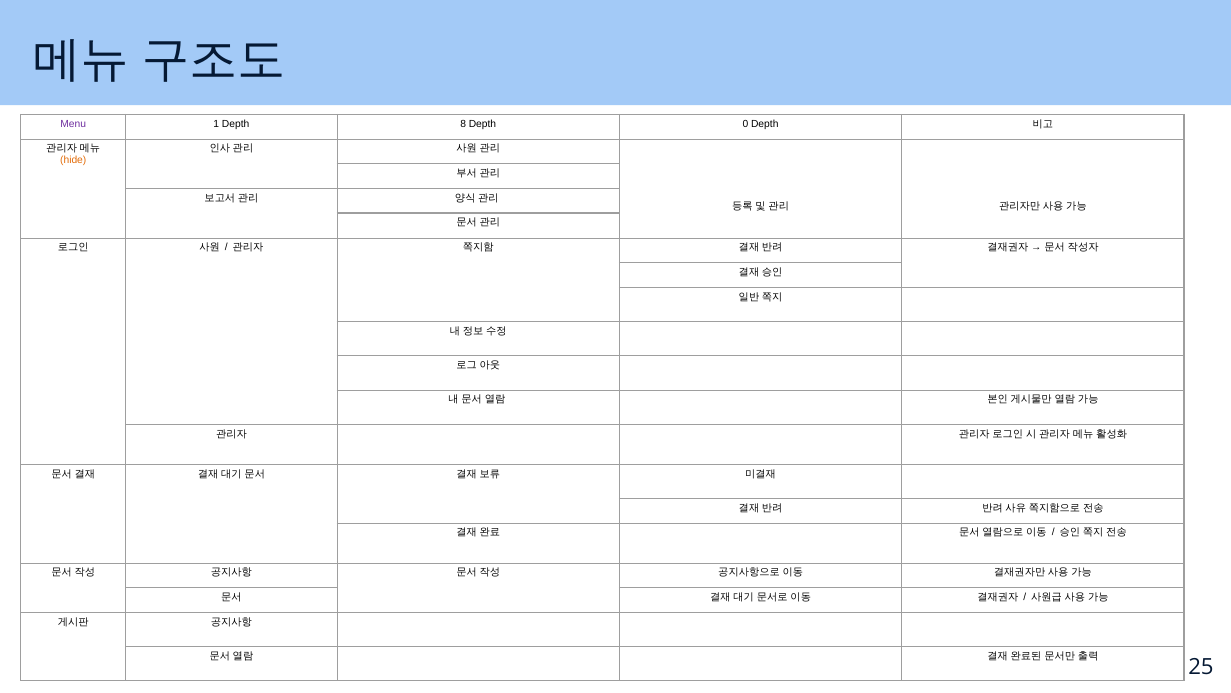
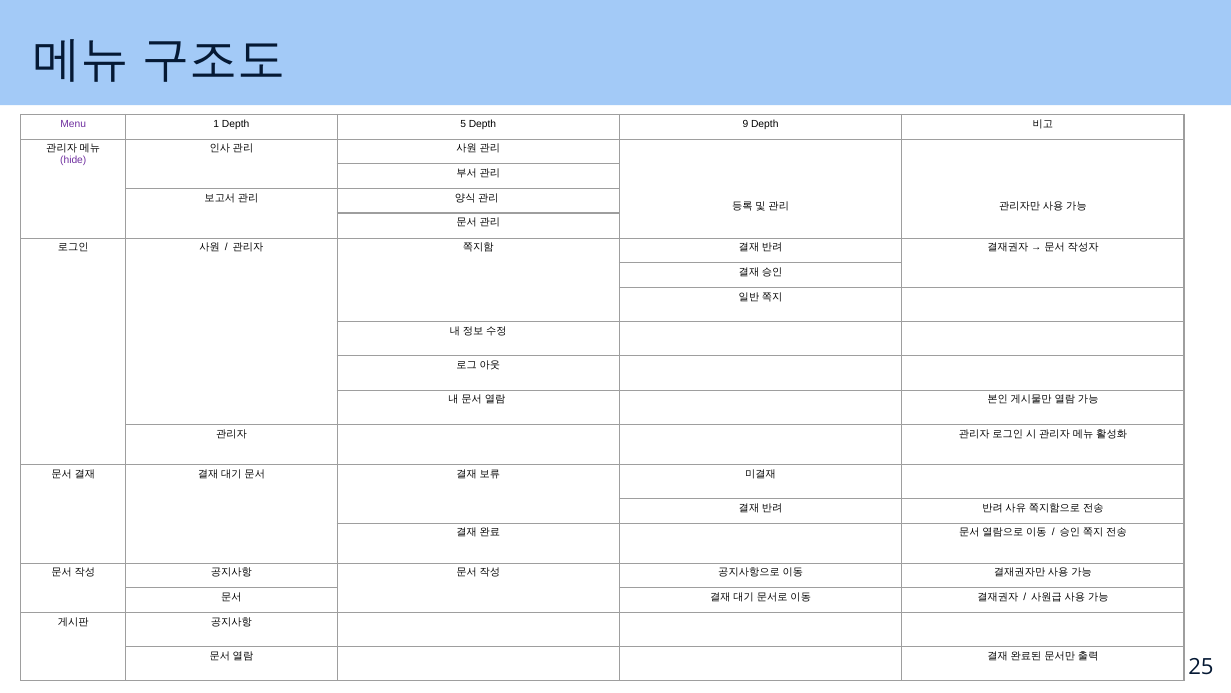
8: 8 -> 5
0: 0 -> 9
hide colour: orange -> purple
